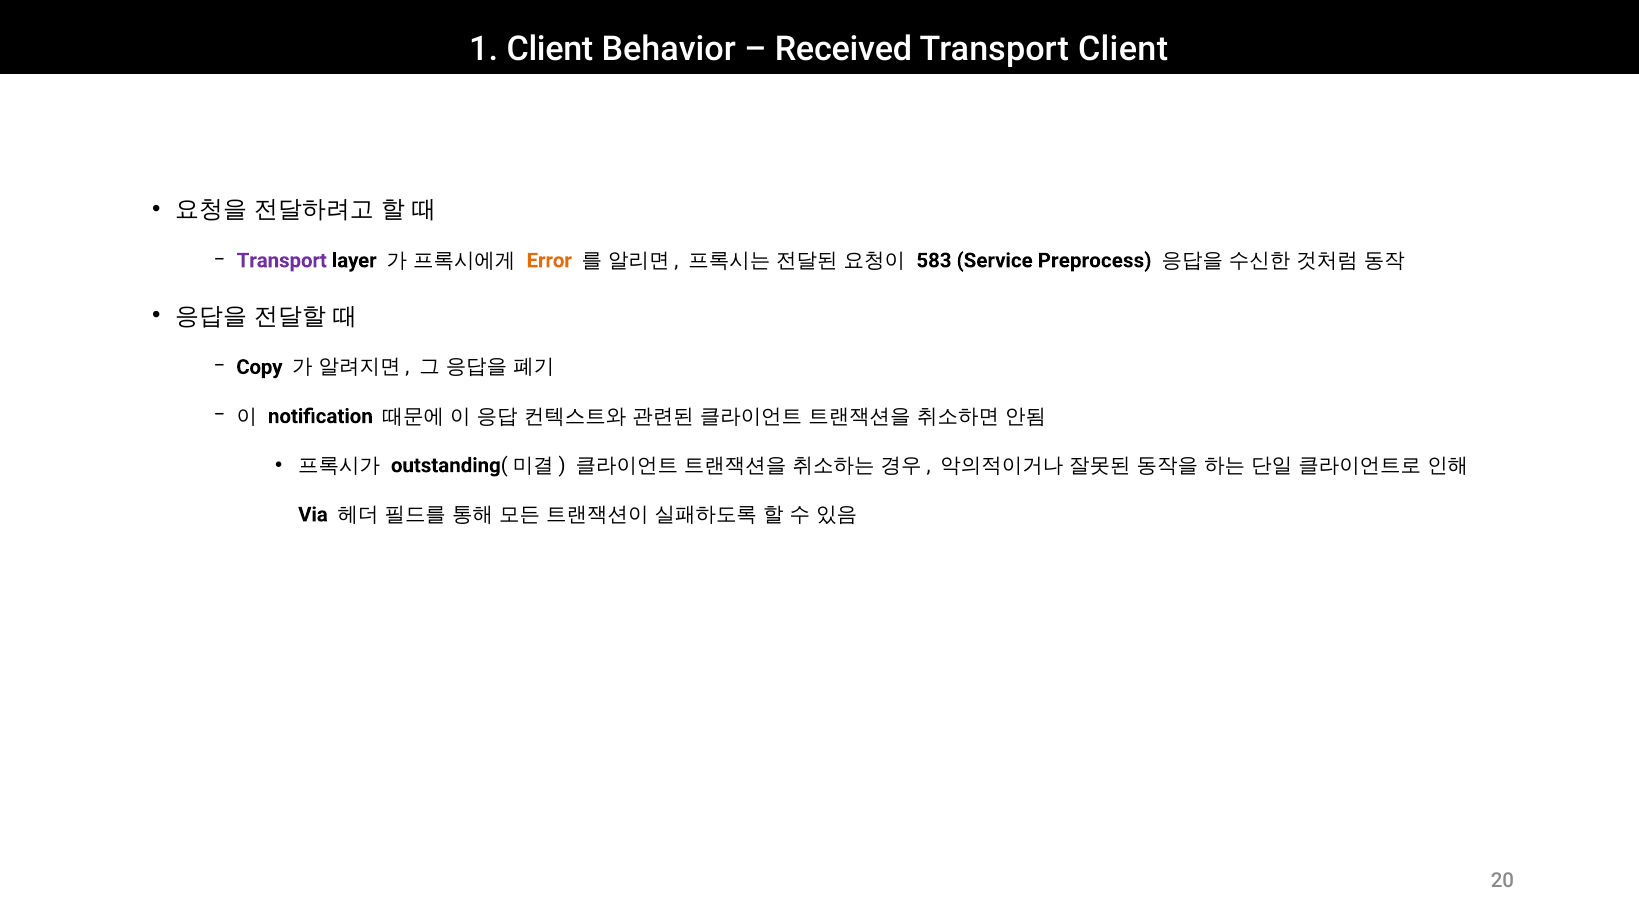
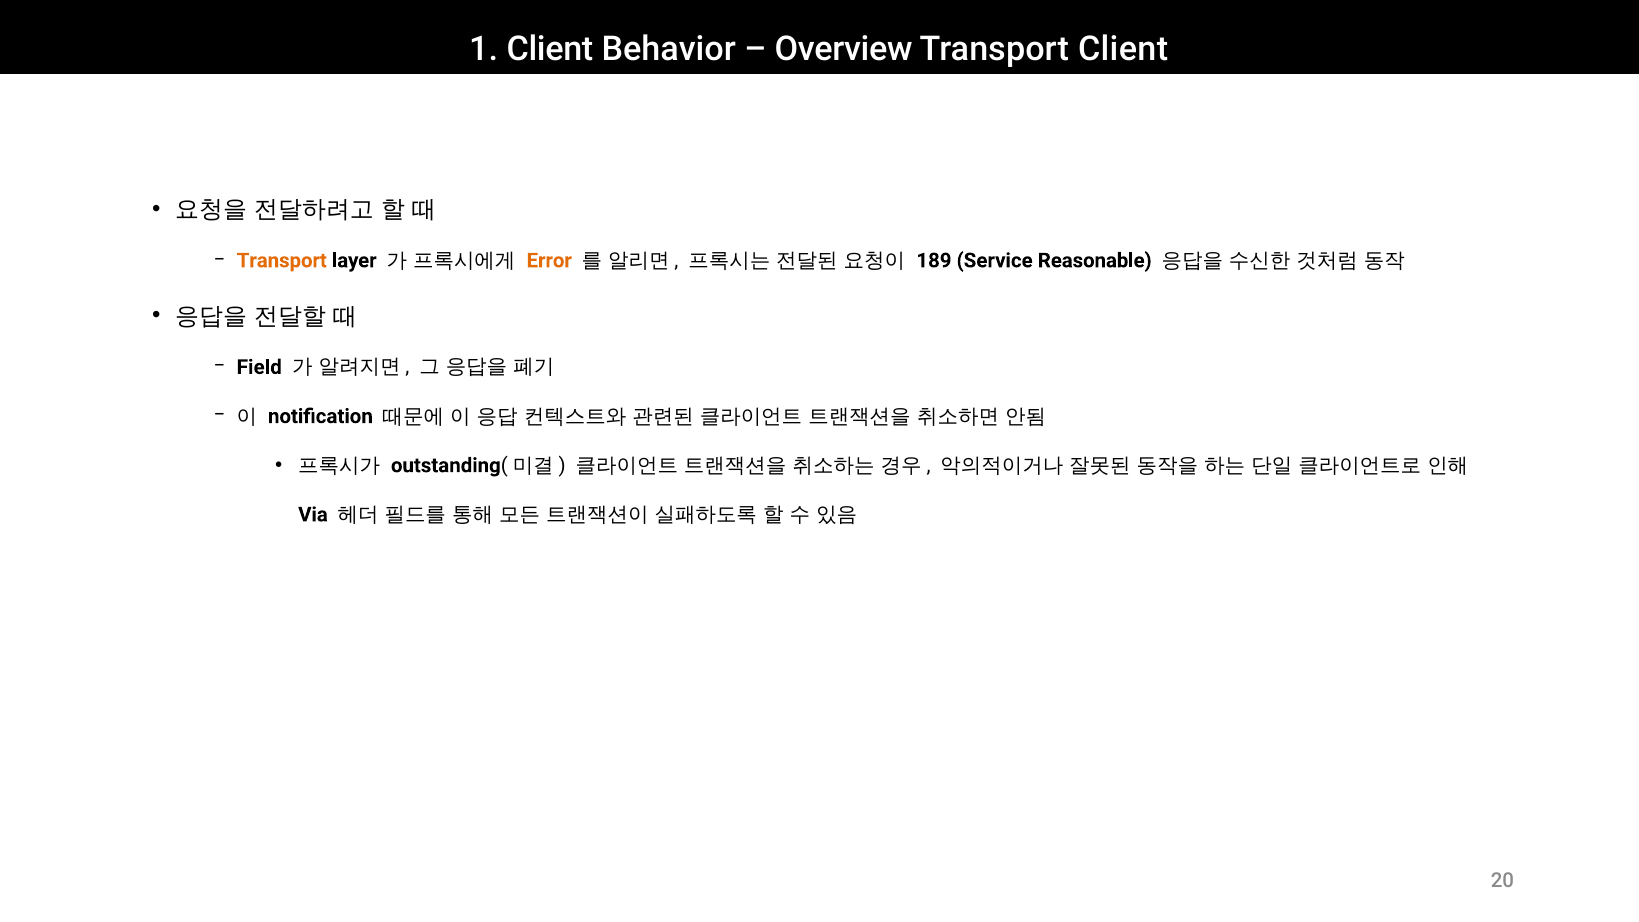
Received: Received -> Overview
Transport at (282, 261) colour: purple -> orange
583: 583 -> 189
Preprocess: Preprocess -> Reasonable
Copy: Copy -> Field
